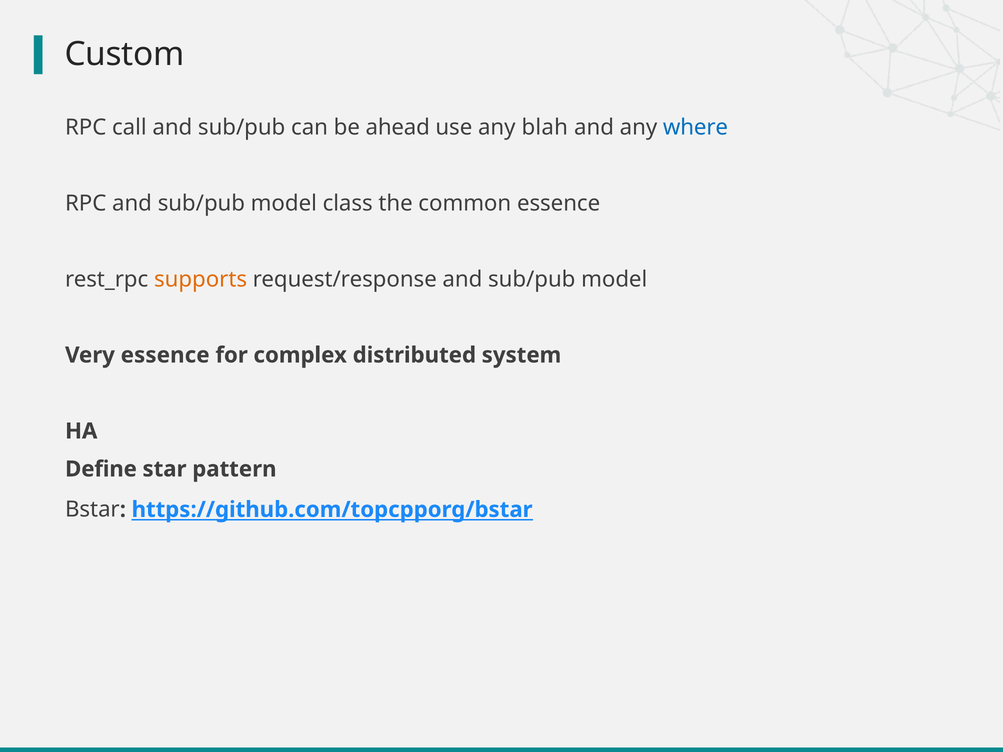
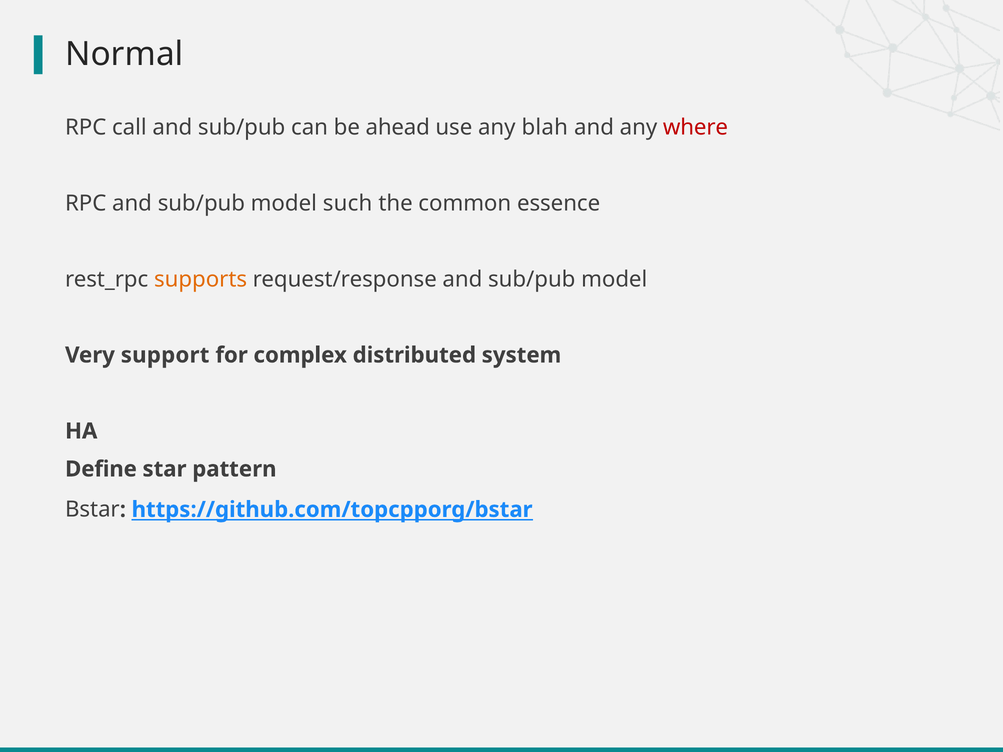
Custom: Custom -> Normal
where colour: blue -> red
class: class -> such
Very essence: essence -> support
